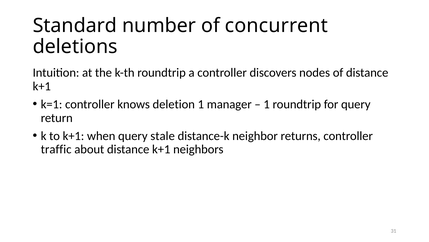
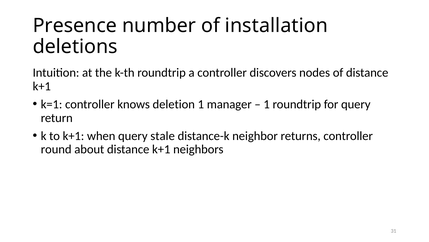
Standard: Standard -> Presence
concurrent: concurrent -> installation
traffic: traffic -> round
